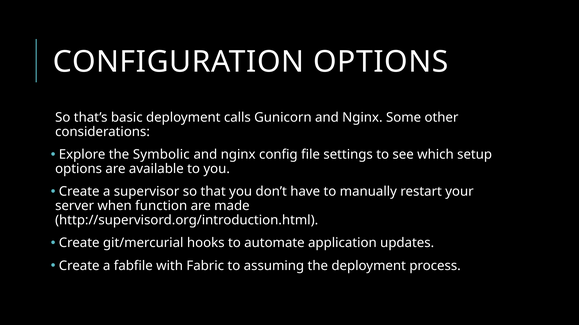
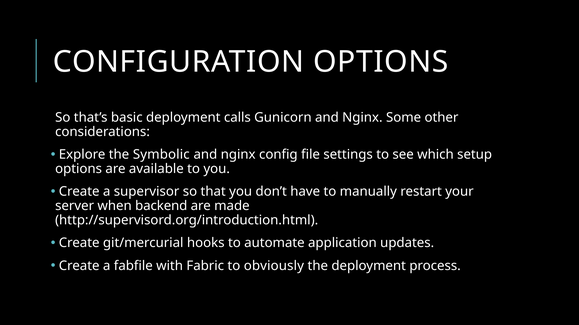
function: function -> backend
assuming: assuming -> obviously
